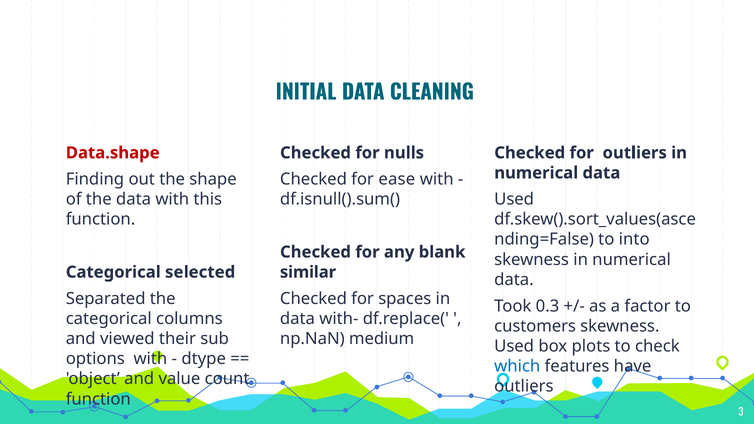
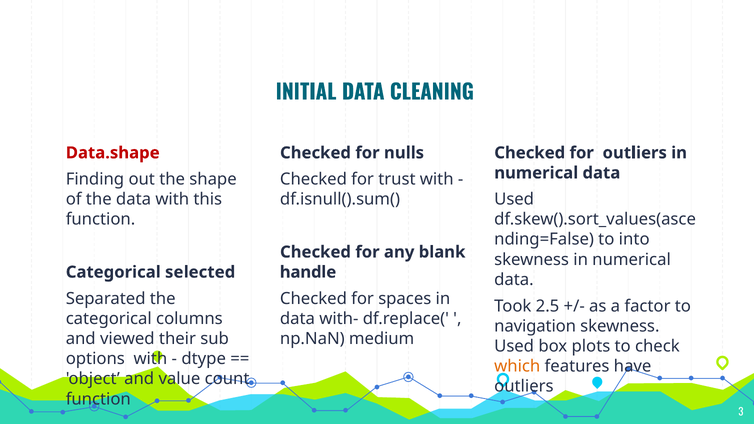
ease: ease -> trust
similar: similar -> handle
0.3: 0.3 -> 2.5
customers: customers -> navigation
which colour: blue -> orange
